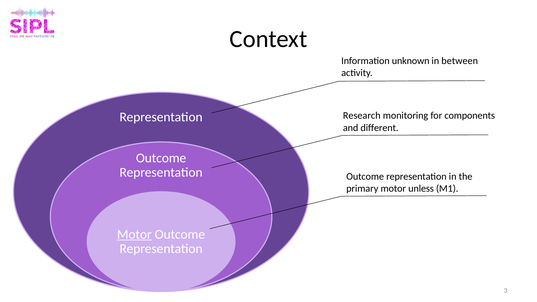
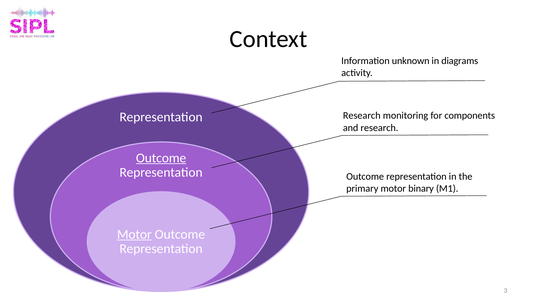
between: between -> diagrams
and different: different -> research
Outcome at (161, 158) underline: none -> present
unless: unless -> binary
